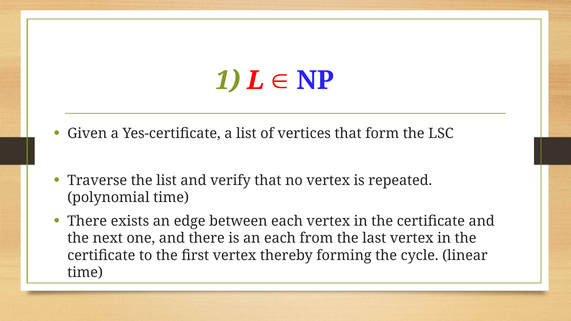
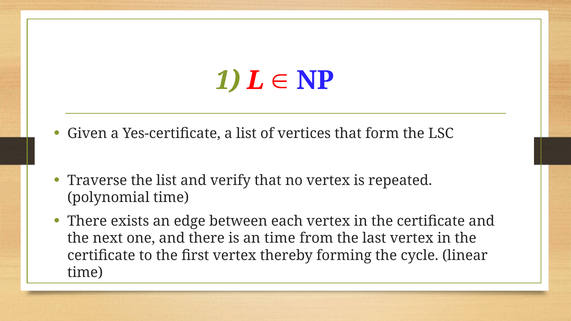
an each: each -> time
